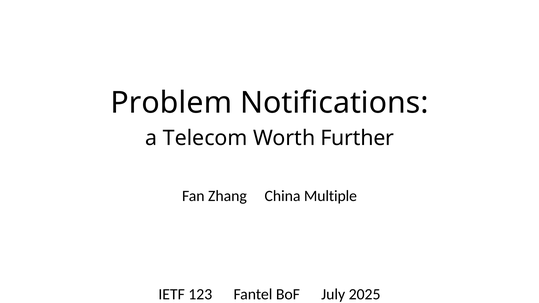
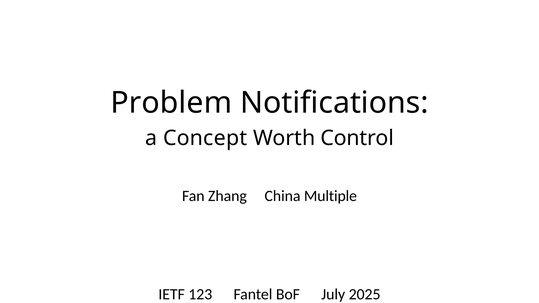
Telecom: Telecom -> Concept
Further: Further -> Control
